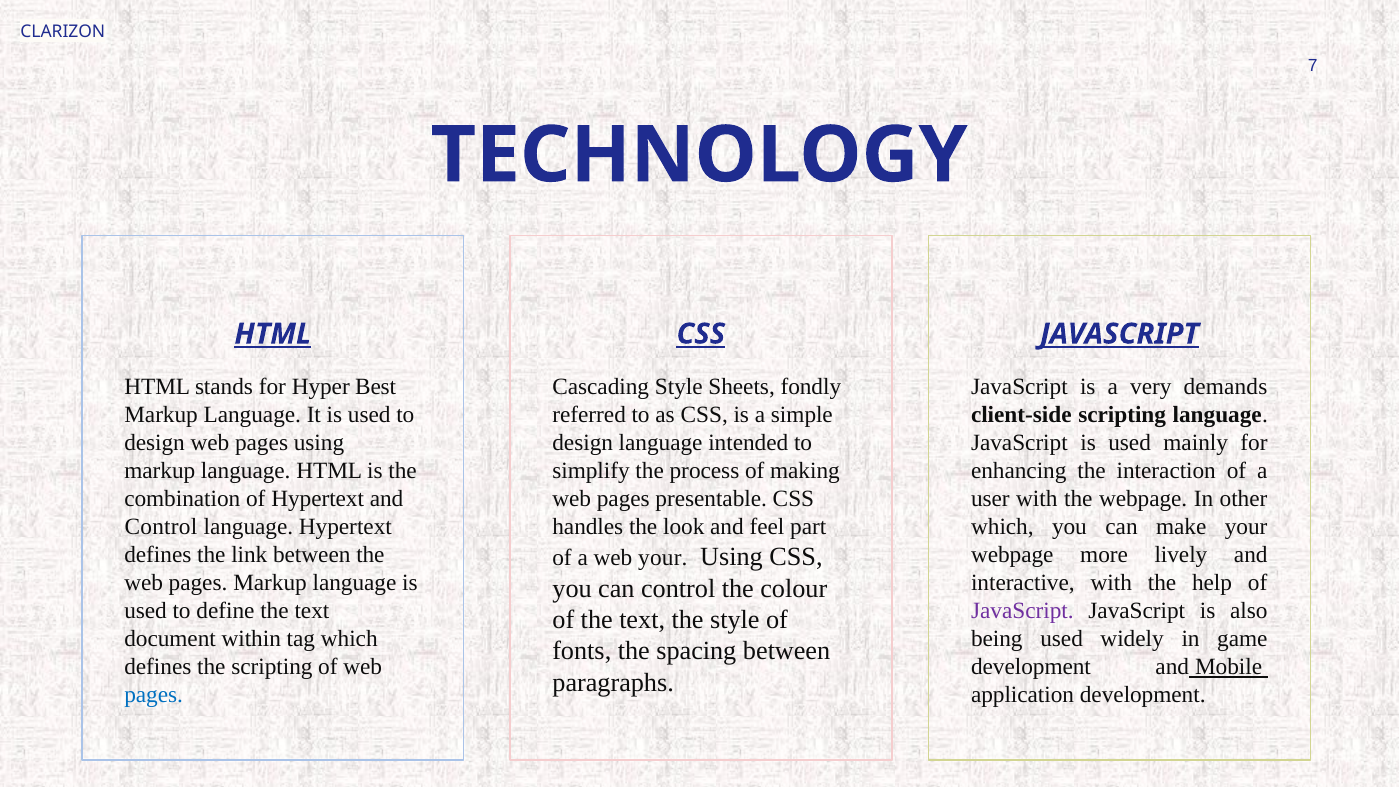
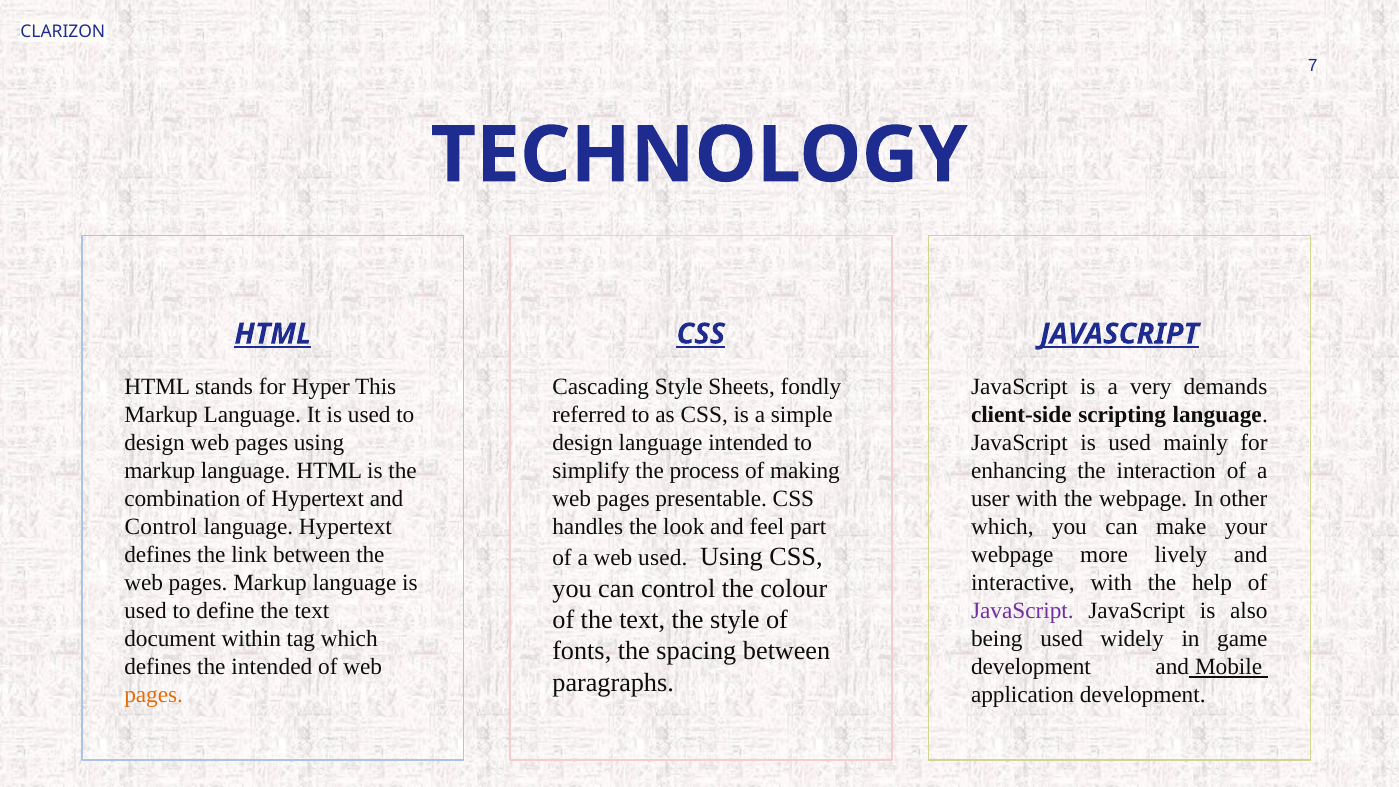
Best: Best -> This
web your: your -> used
the scripting: scripting -> intended
pages at (154, 695) colour: blue -> orange
